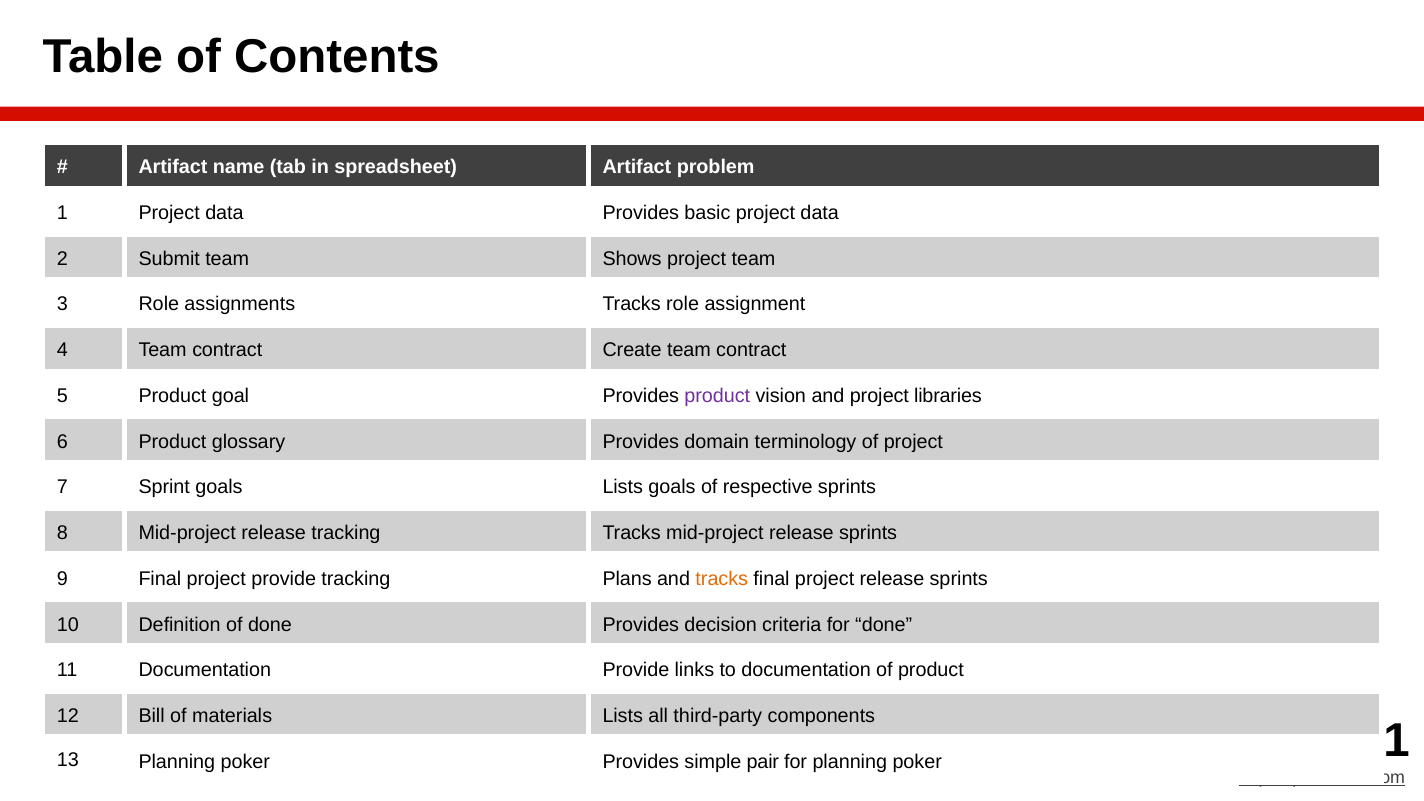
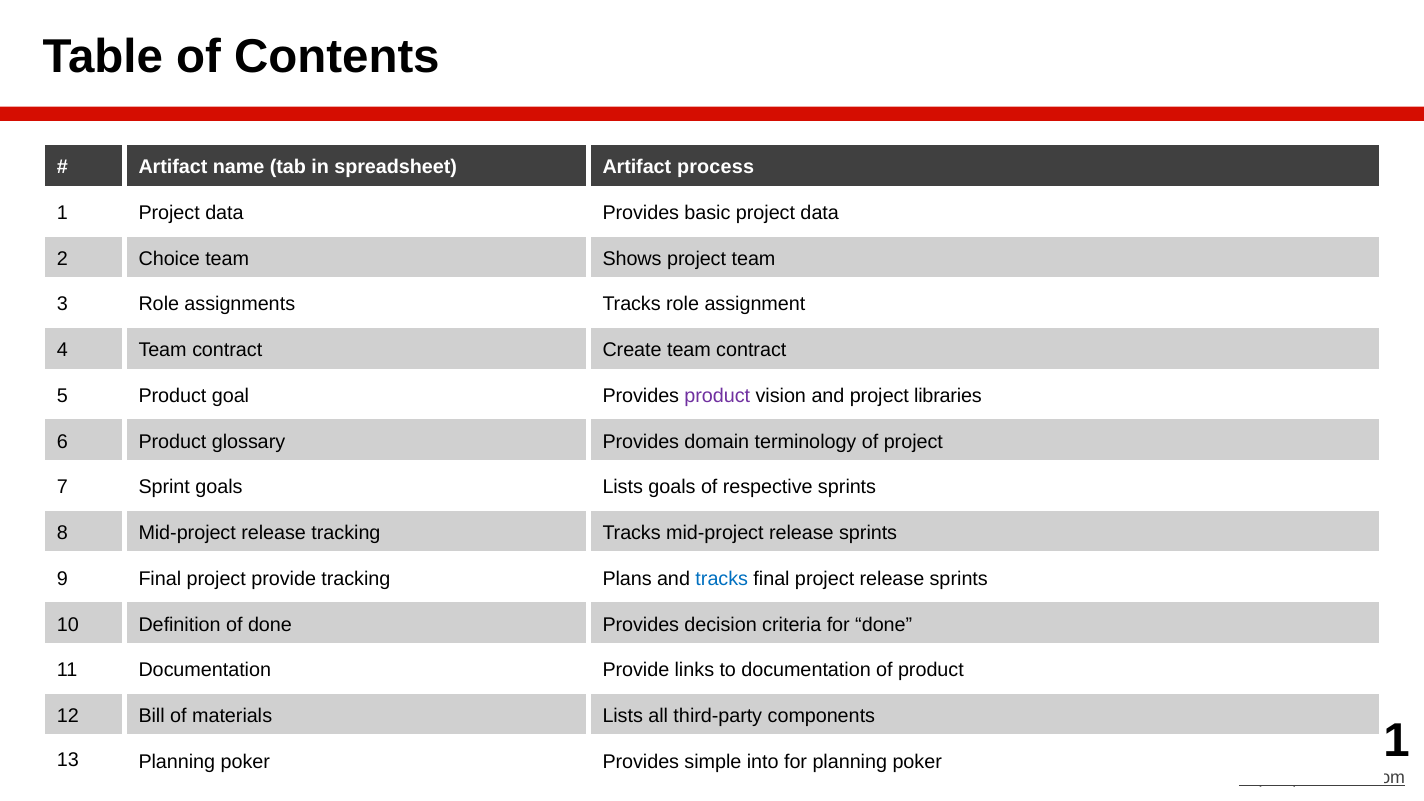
problem: problem -> process
Submit: Submit -> Choice
tracks at (722, 579) colour: orange -> blue
pair: pair -> into
